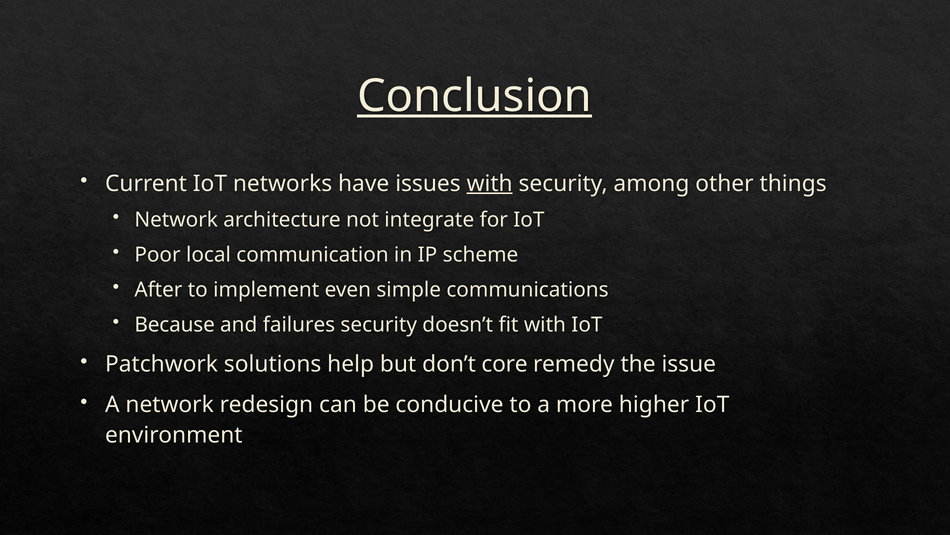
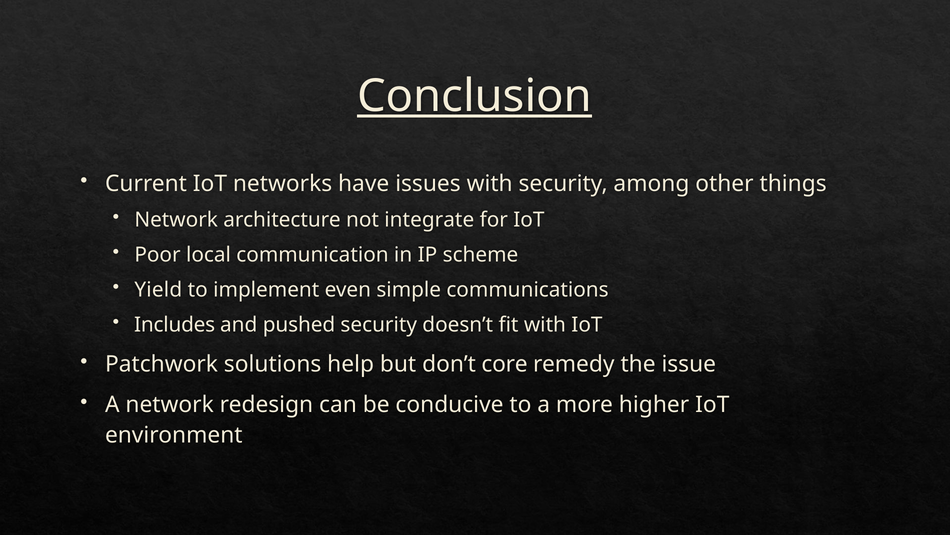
with at (490, 183) underline: present -> none
After: After -> Yield
Because: Because -> Includes
failures: failures -> pushed
